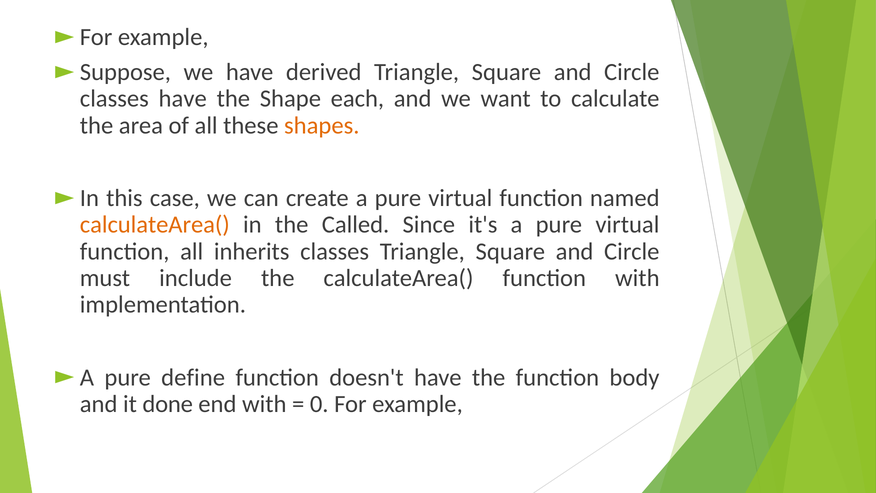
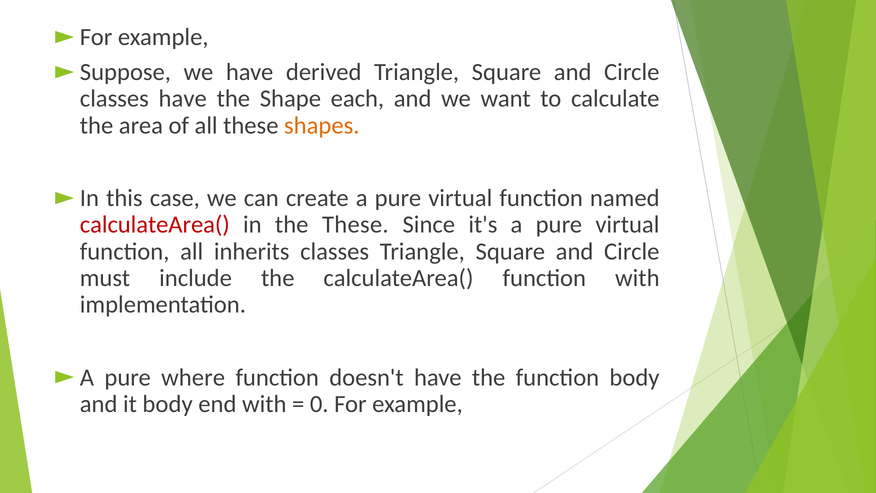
calculateArea( at (155, 225) colour: orange -> red
the Called: Called -> These
define: define -> where
it done: done -> body
